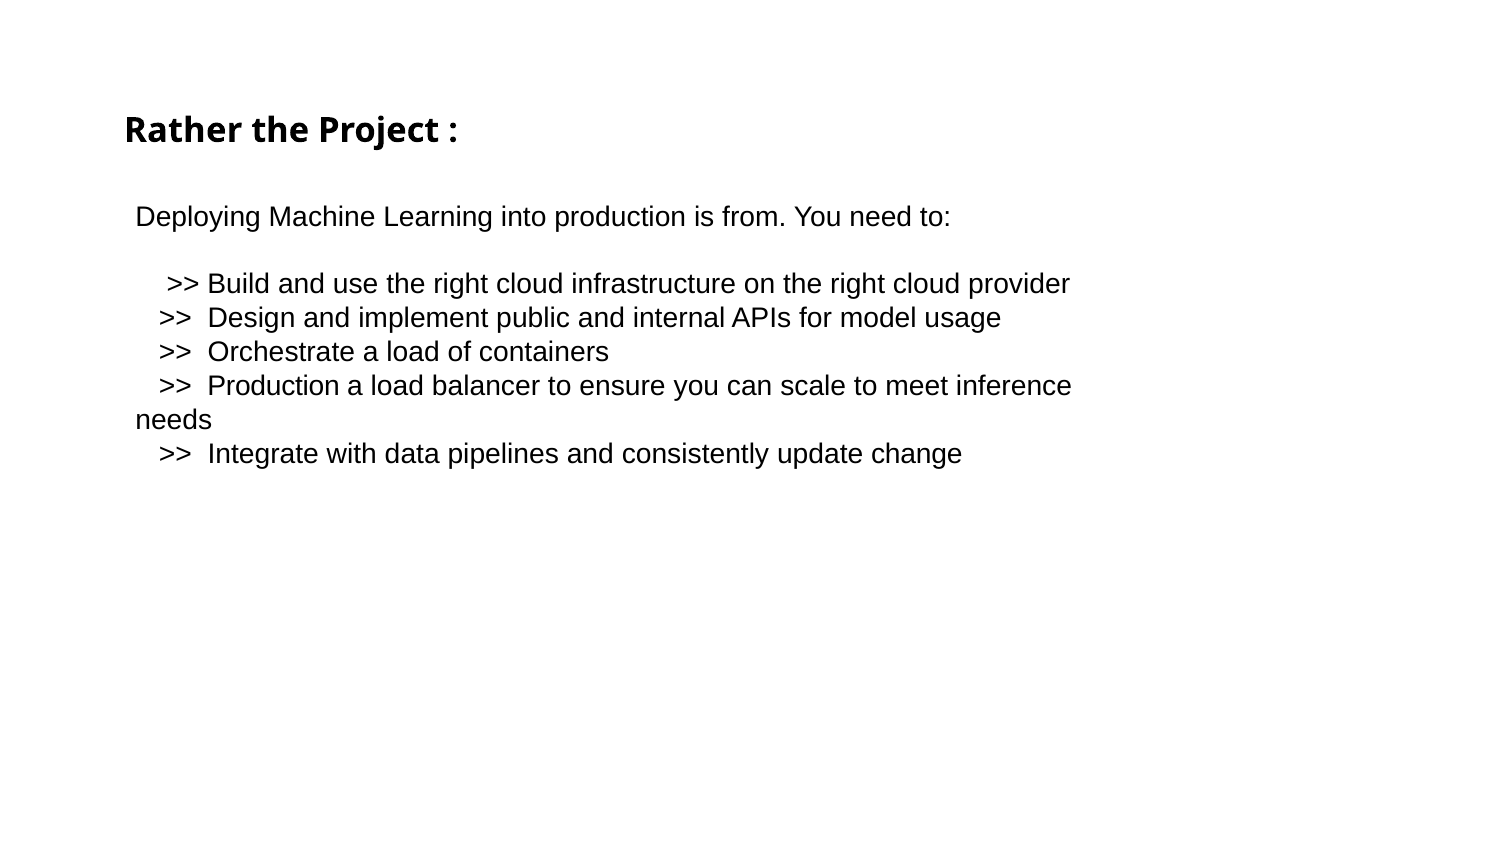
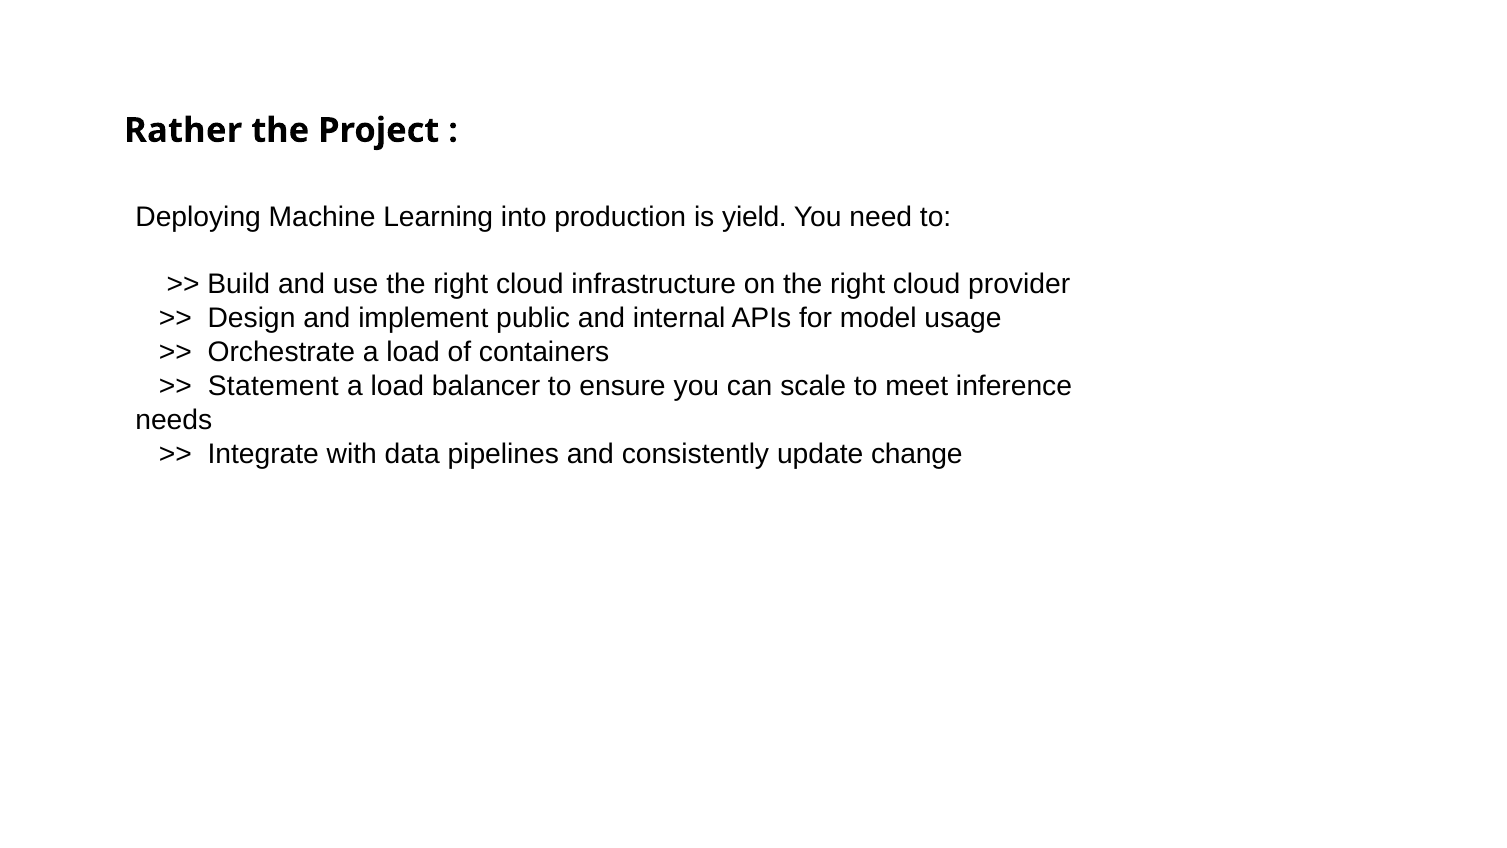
from: from -> yield
Production at (274, 386): Production -> Statement
